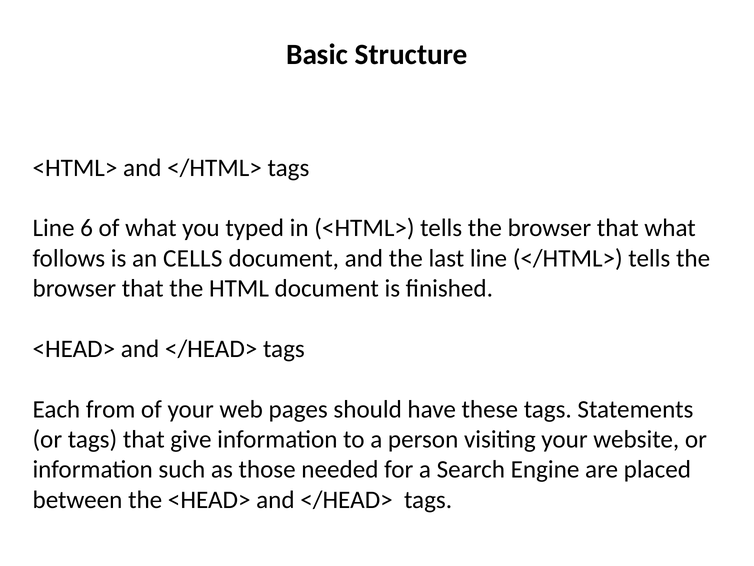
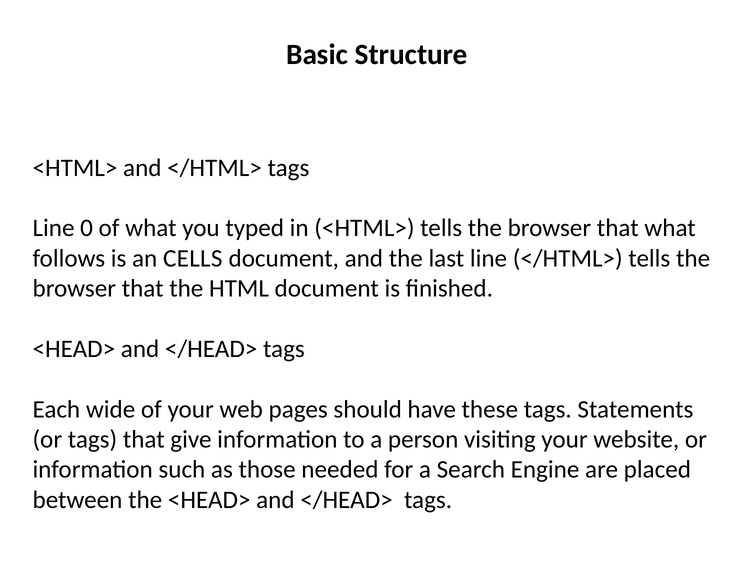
6: 6 -> 0
from: from -> wide
